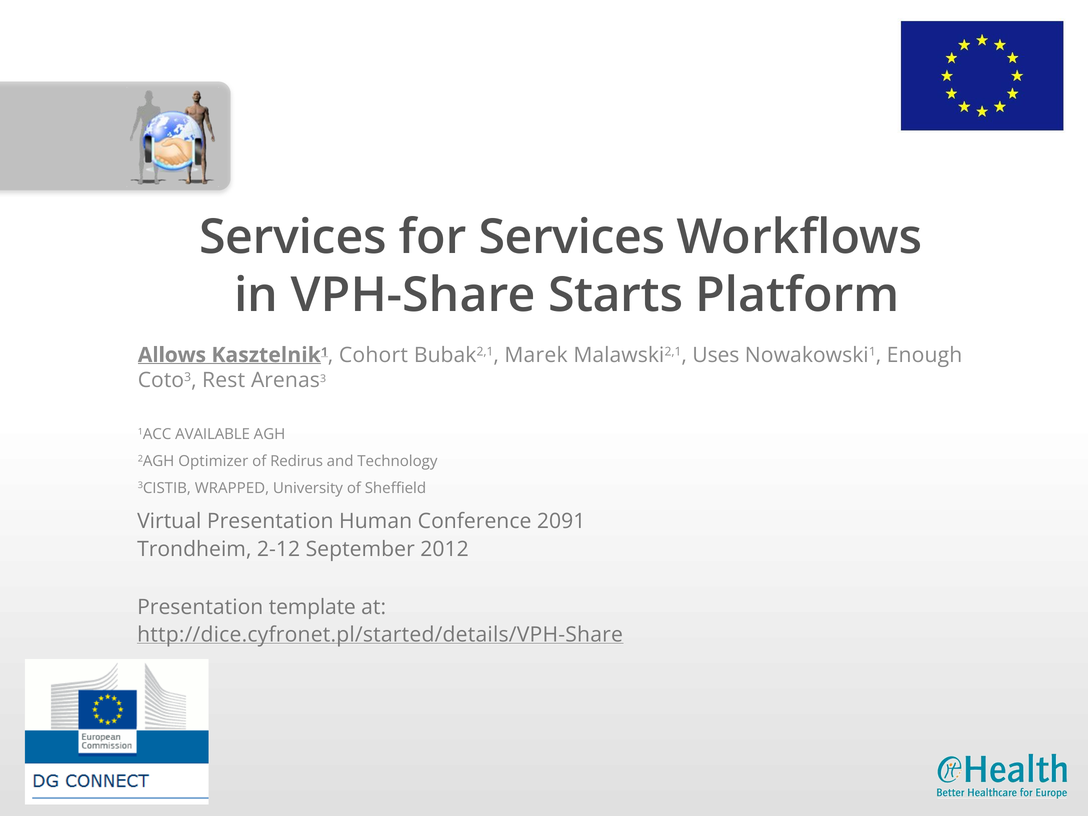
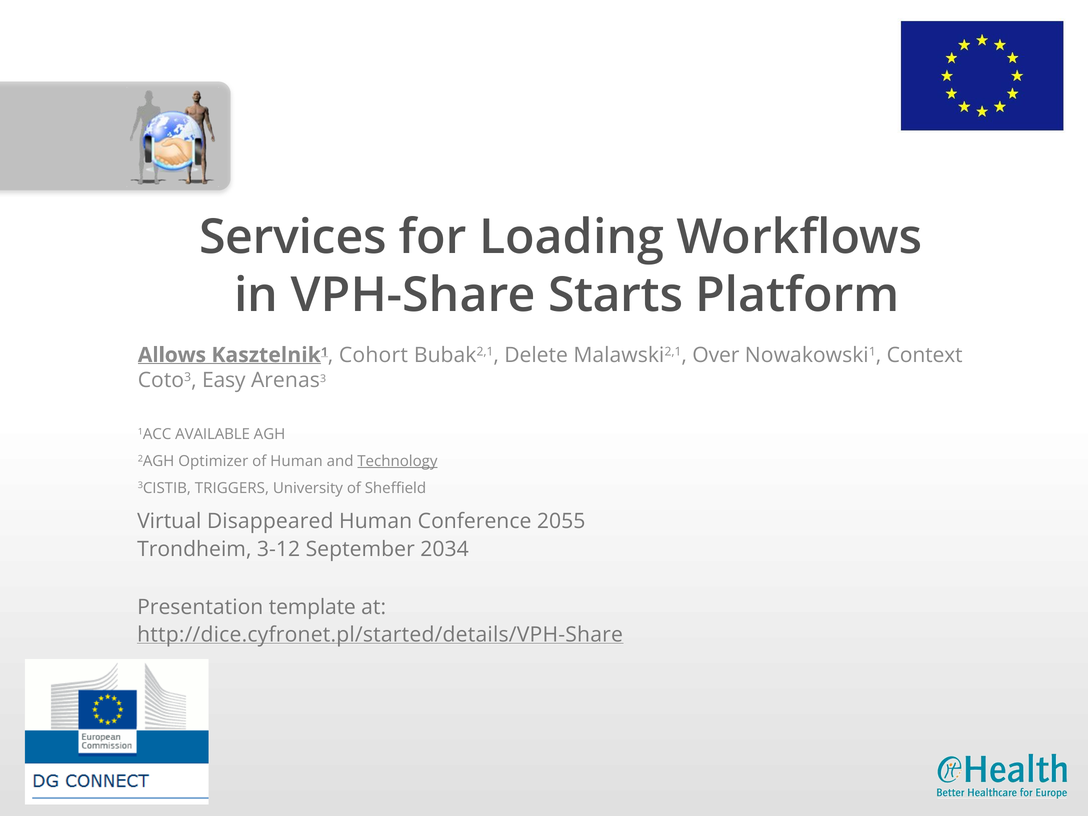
for Services: Services -> Loading
Marek: Marek -> Delete
Uses: Uses -> Over
Enough: Enough -> Context
Rest: Rest -> Easy
of Redirus: Redirus -> Human
Technology underline: none -> present
WRAPPED: WRAPPED -> TRIGGERS
Virtual Presentation: Presentation -> Disappeared
2091: 2091 -> 2055
2-12: 2-12 -> 3-12
2012: 2012 -> 2034
